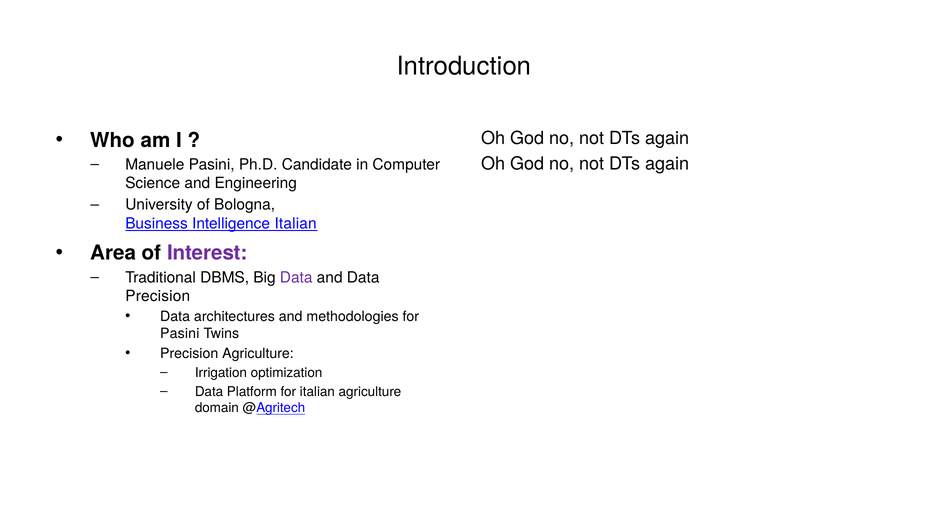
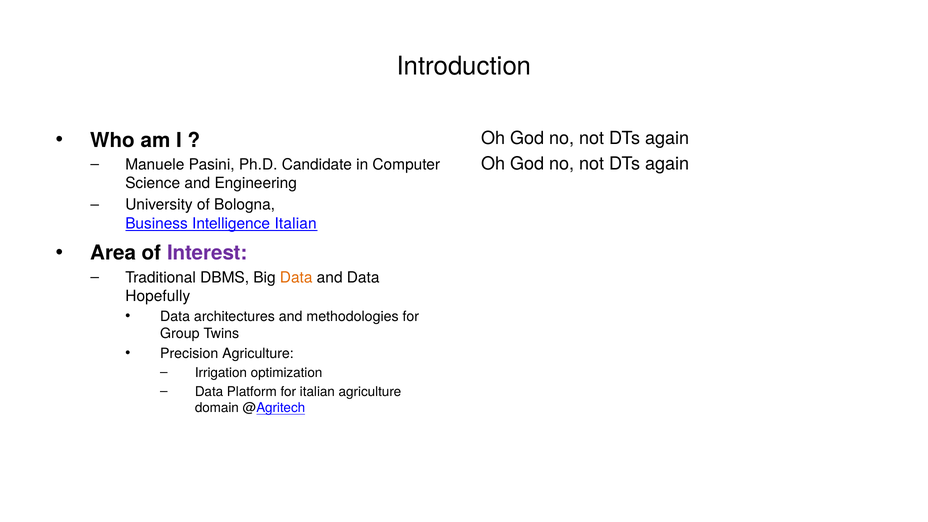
Data at (296, 278) colour: purple -> orange
Precision at (158, 296): Precision -> Hopefully
Pasini at (180, 334): Pasini -> Group
